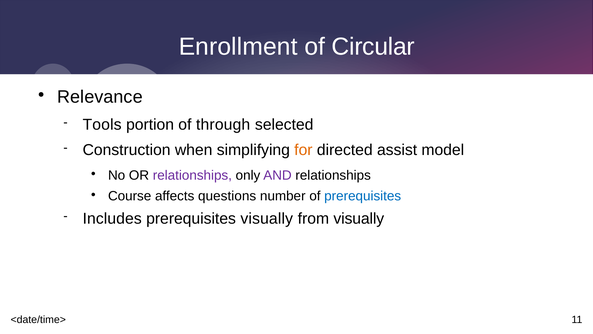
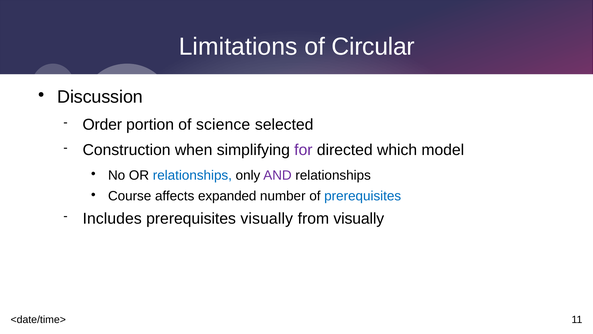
Enrollment: Enrollment -> Limitations
Relevance: Relevance -> Discussion
Tools: Tools -> Order
through: through -> science
for colour: orange -> purple
assist: assist -> which
relationships at (192, 175) colour: purple -> blue
questions: questions -> expanded
